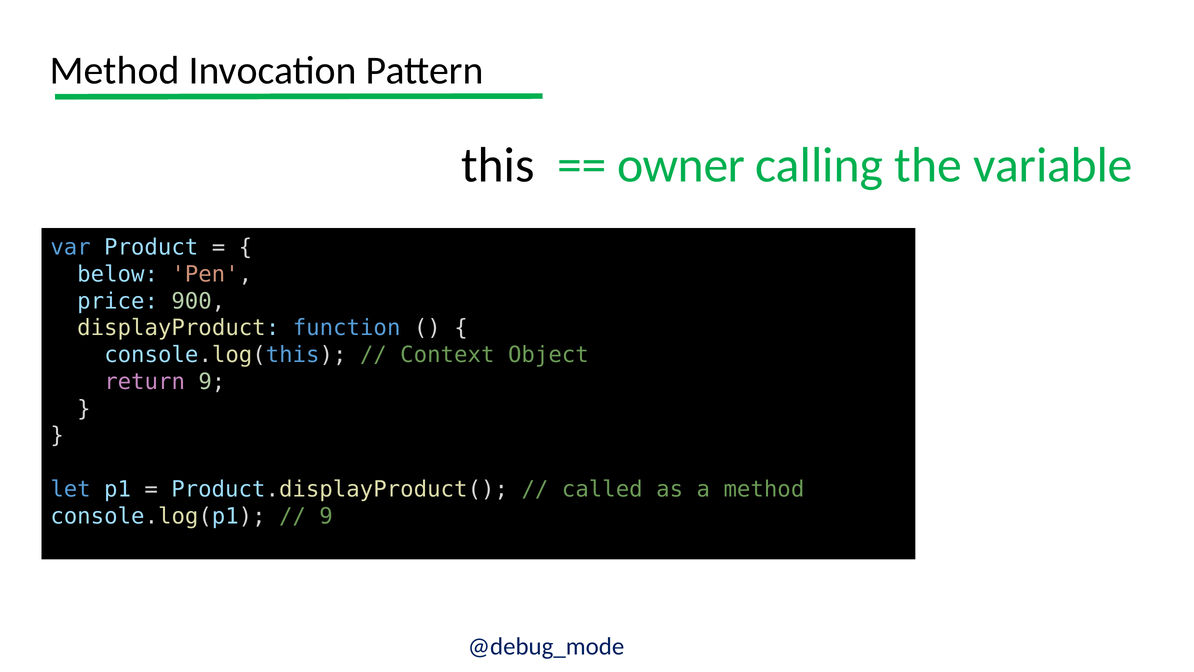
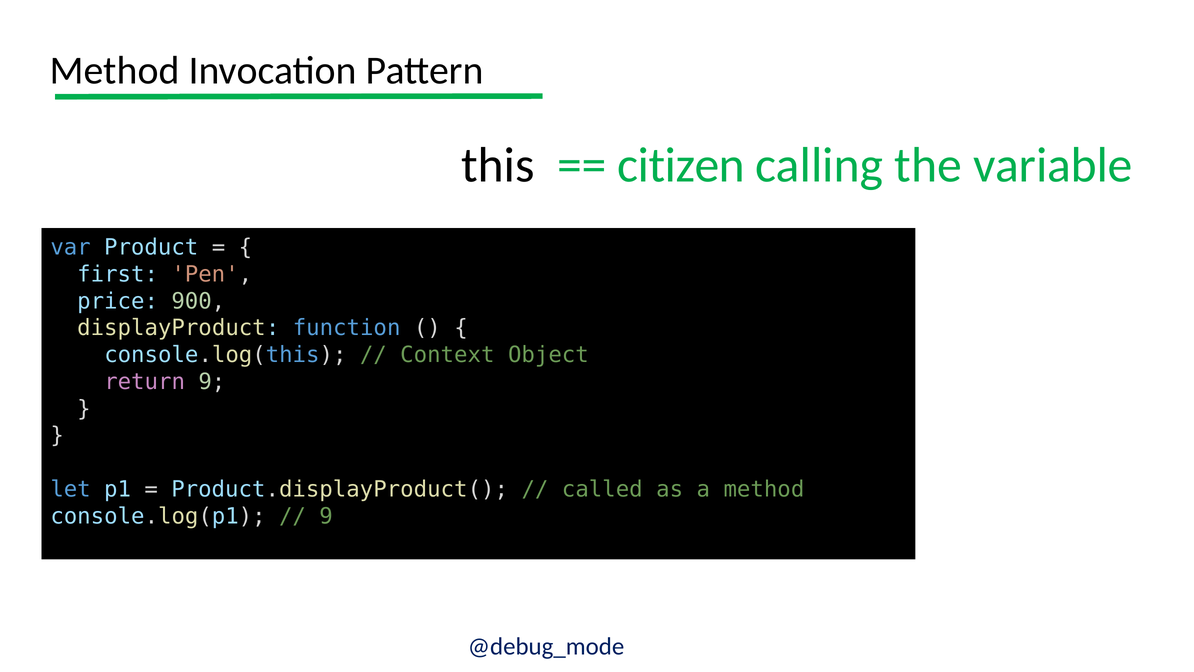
owner: owner -> citizen
below: below -> first
